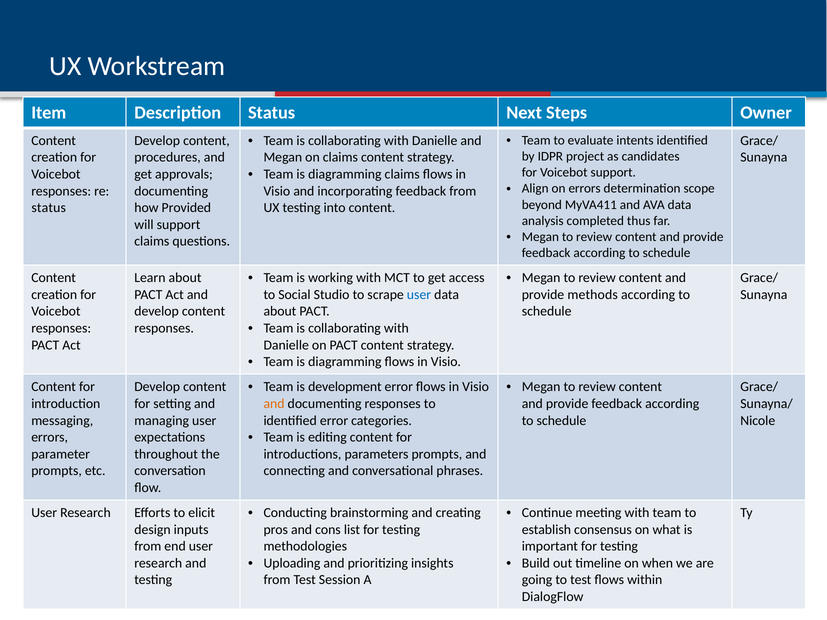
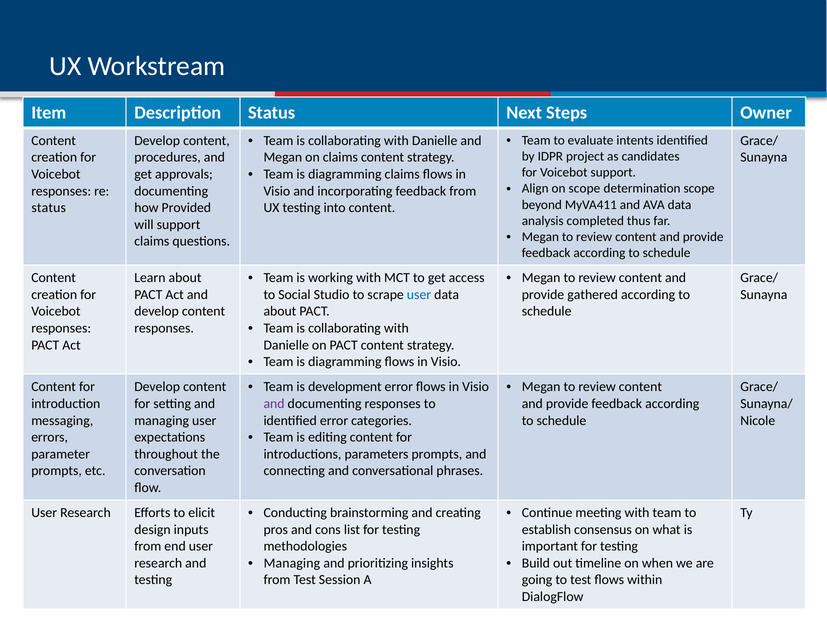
on errors: errors -> scope
methods: methods -> gathered
and at (274, 404) colour: orange -> purple
Uploading at (292, 563): Uploading -> Managing
